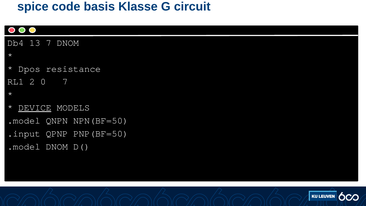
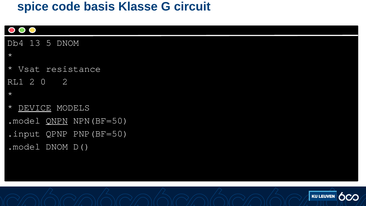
13 7: 7 -> 5
Dpos: Dpos -> Vsat
0 7: 7 -> 2
QNPN underline: none -> present
